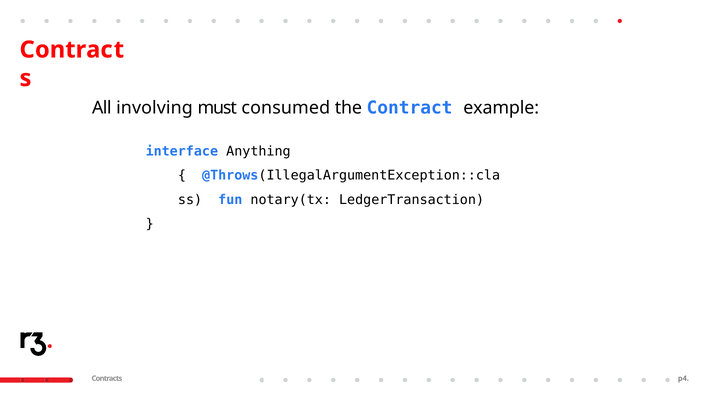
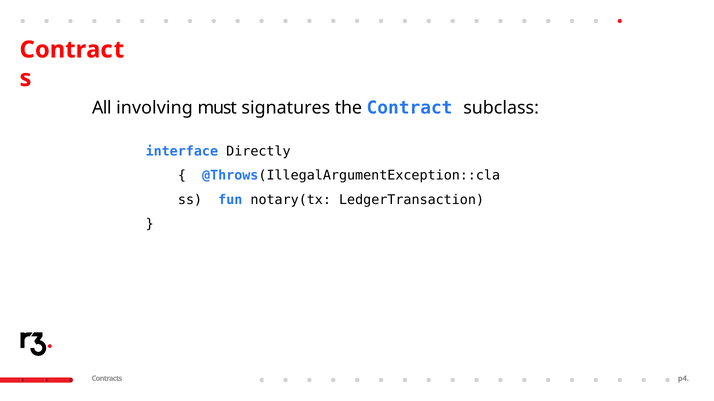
consumed: consumed -> signatures
example: example -> subclass
Anything: Anything -> Directly
